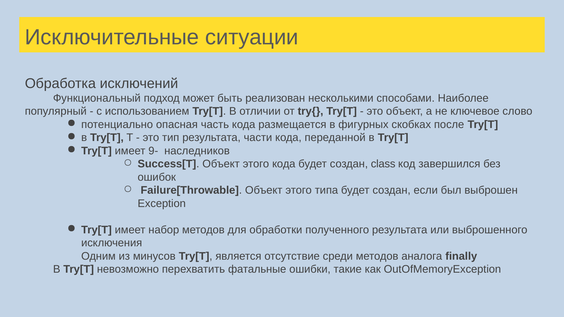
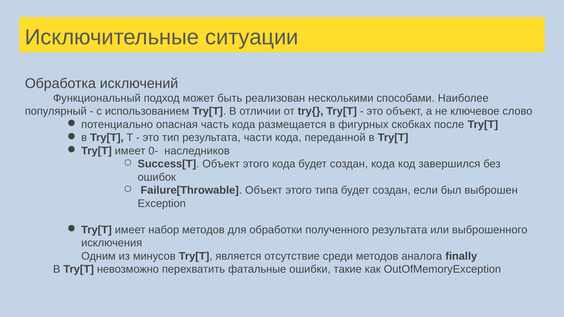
9-: 9- -> 0-
создан class: class -> кода
